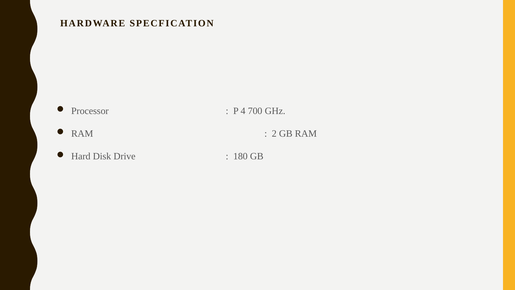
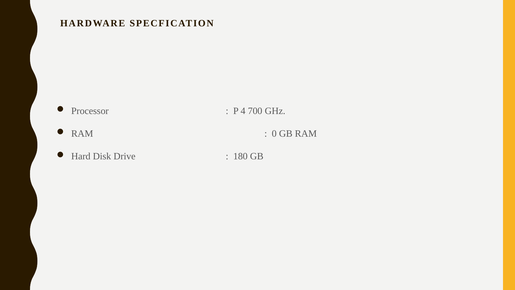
2: 2 -> 0
